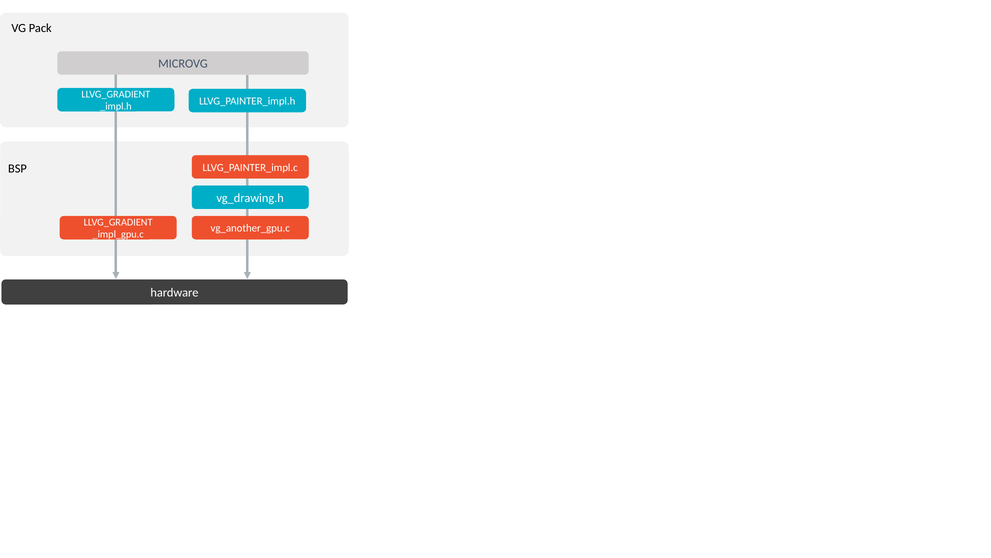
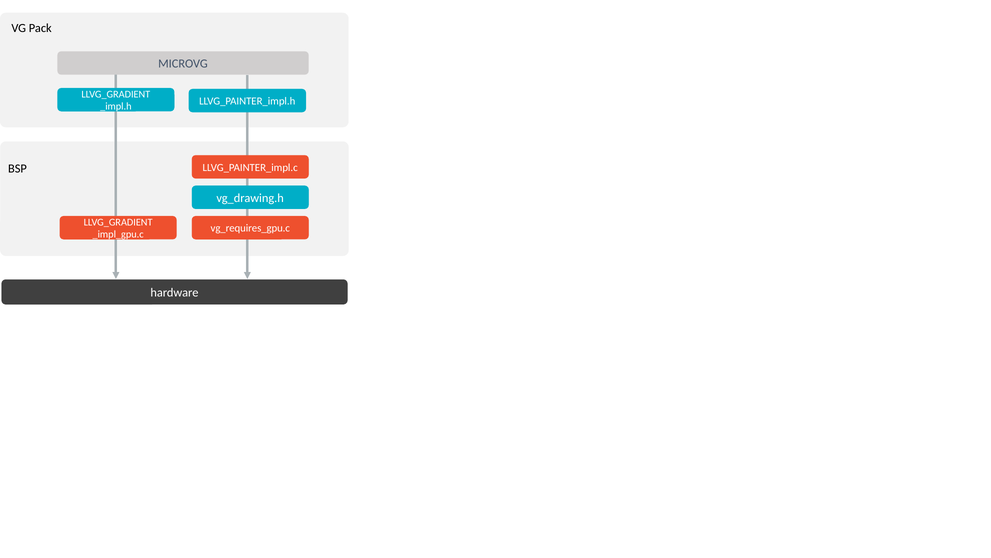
vg_another_gpu.c: vg_another_gpu.c -> vg_requires_gpu.c
